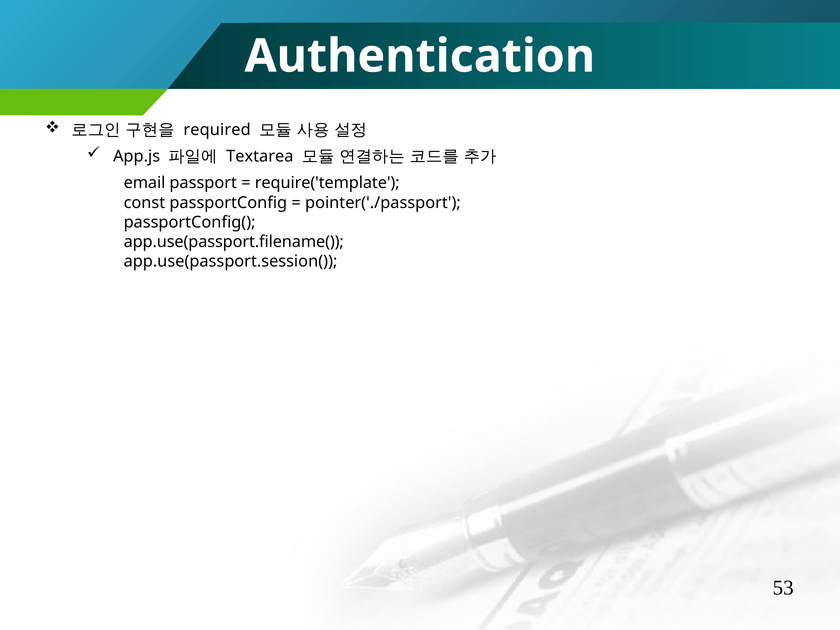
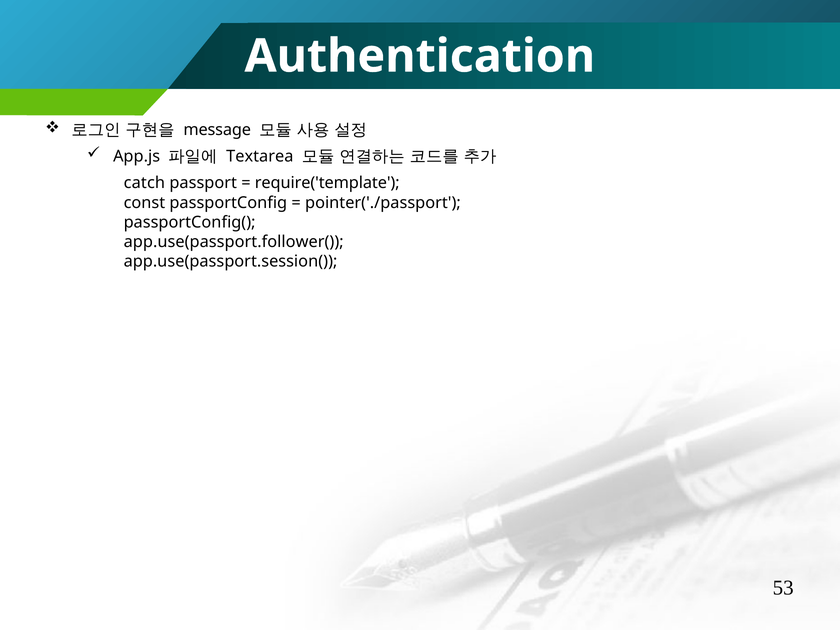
required: required -> message
email: email -> catch
app.use(passport.filename(: app.use(passport.filename( -> app.use(passport.follower(
